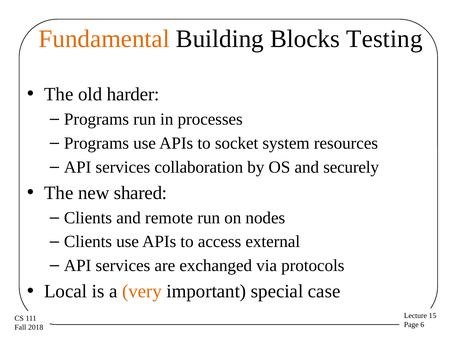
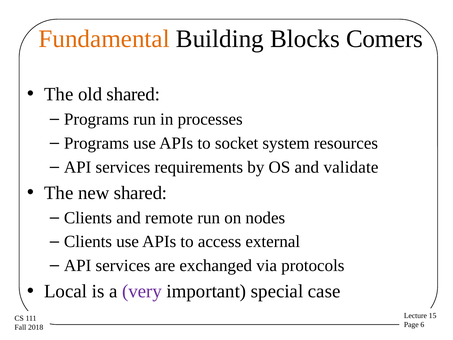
Testing: Testing -> Comers
old harder: harder -> shared
collaboration: collaboration -> requirements
securely: securely -> validate
very colour: orange -> purple
